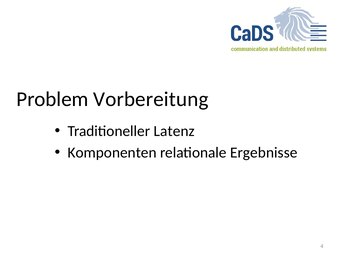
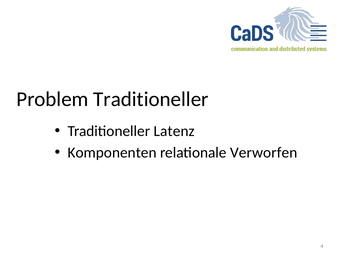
Problem Vorbereitung: Vorbereitung -> Traditioneller
Ergebnisse: Ergebnisse -> Verworfen
